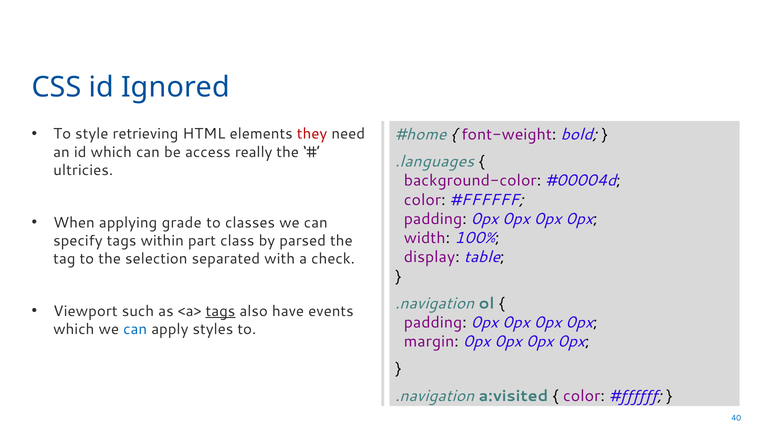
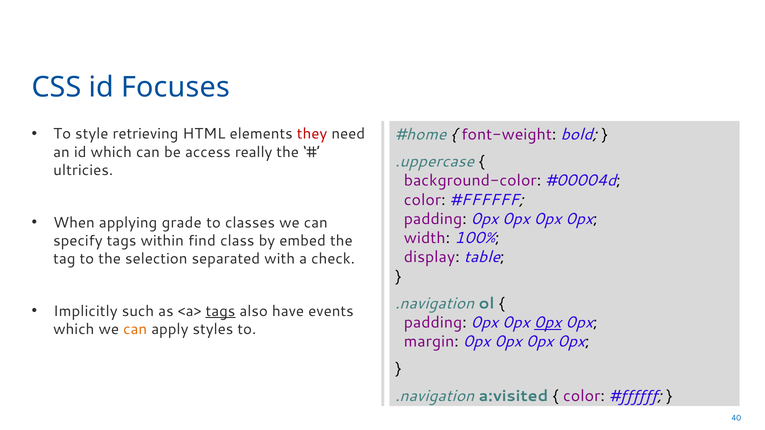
Ignored: Ignored -> Focuses
.languages: .languages -> .uppercase
part: part -> find
parsed: parsed -> embed
Viewport: Viewport -> Implicitly
0px at (548, 323) underline: none -> present
can at (135, 329) colour: blue -> orange
